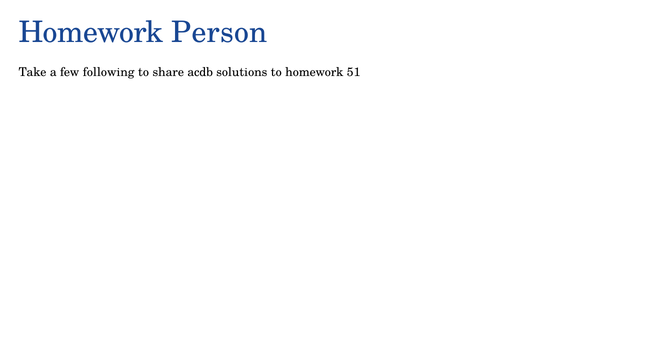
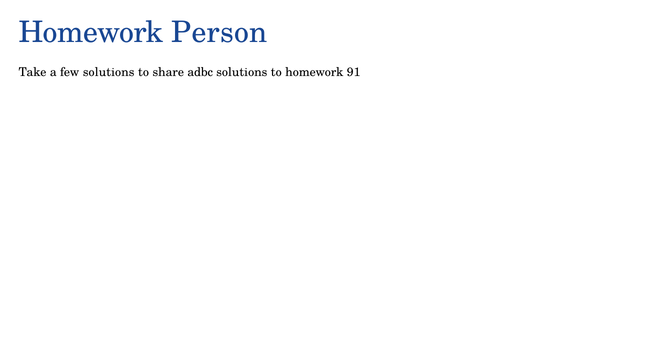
few following: following -> solutions
acdb: acdb -> adbc
51: 51 -> 91
